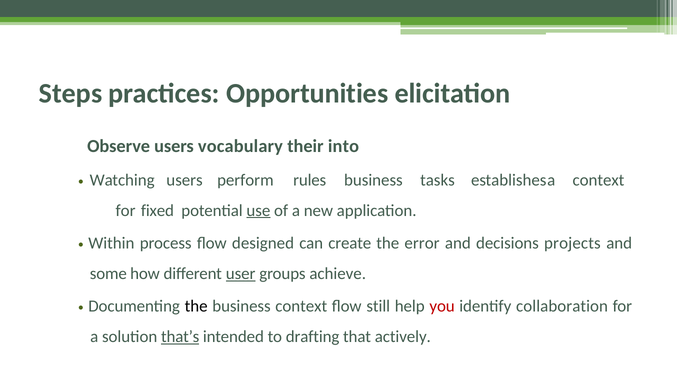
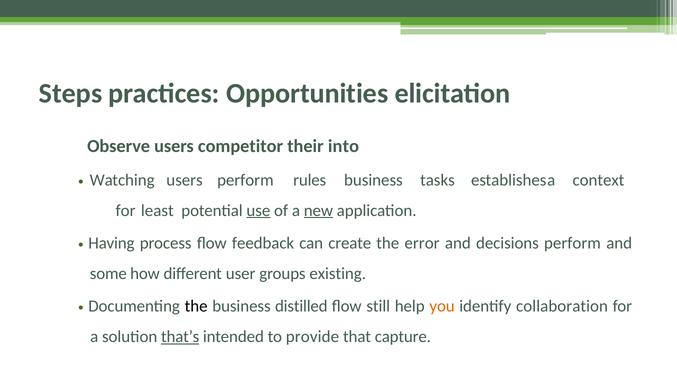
vocabulary: vocabulary -> competitor
fixed: fixed -> least
new underline: none -> present
Within: Within -> Having
designed: designed -> feedback
decisions projects: projects -> perform
user underline: present -> none
achieve: achieve -> existing
business context: context -> distilled
you colour: red -> orange
drafting: drafting -> provide
actively: actively -> capture
